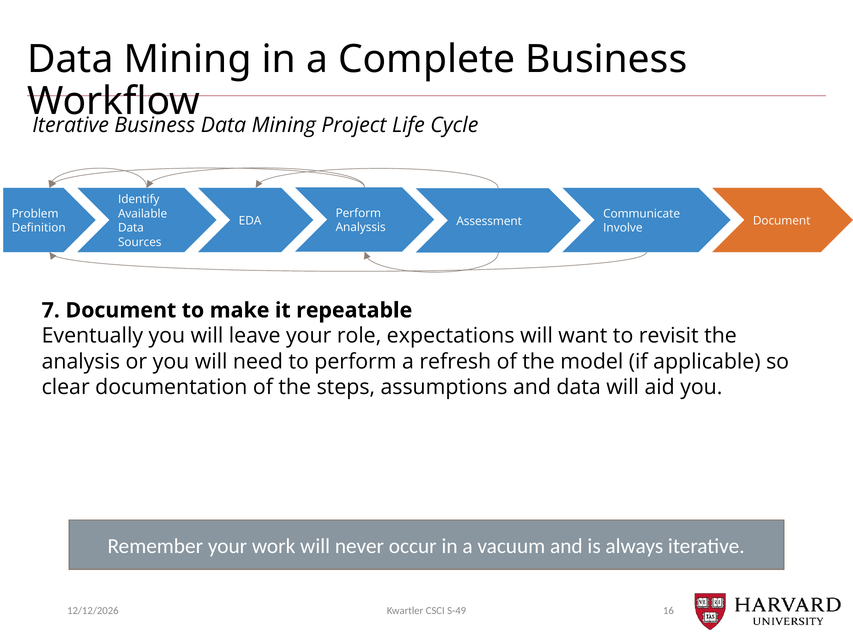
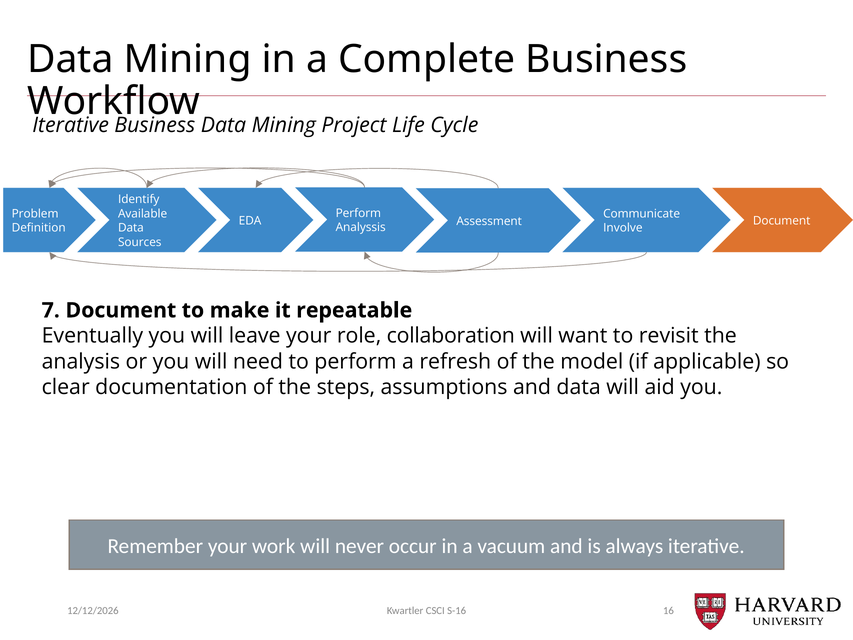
expectations: expectations -> collaboration
S-49: S-49 -> S-16
